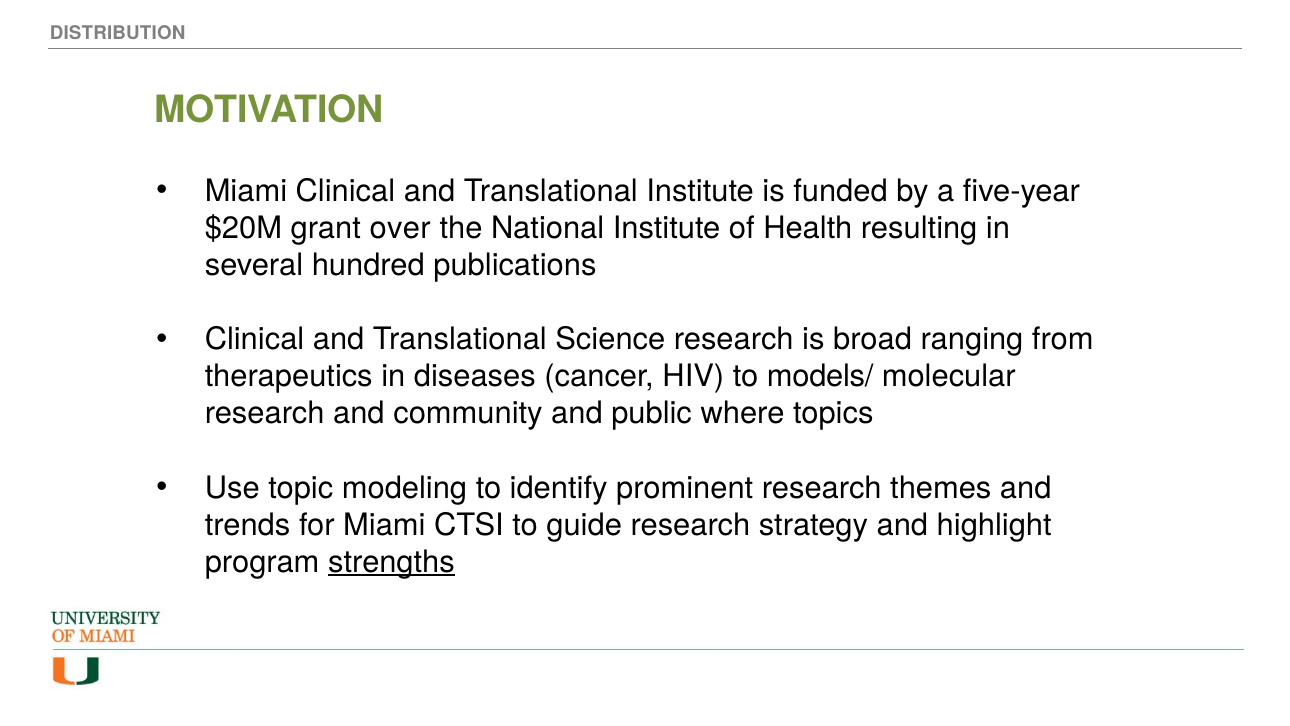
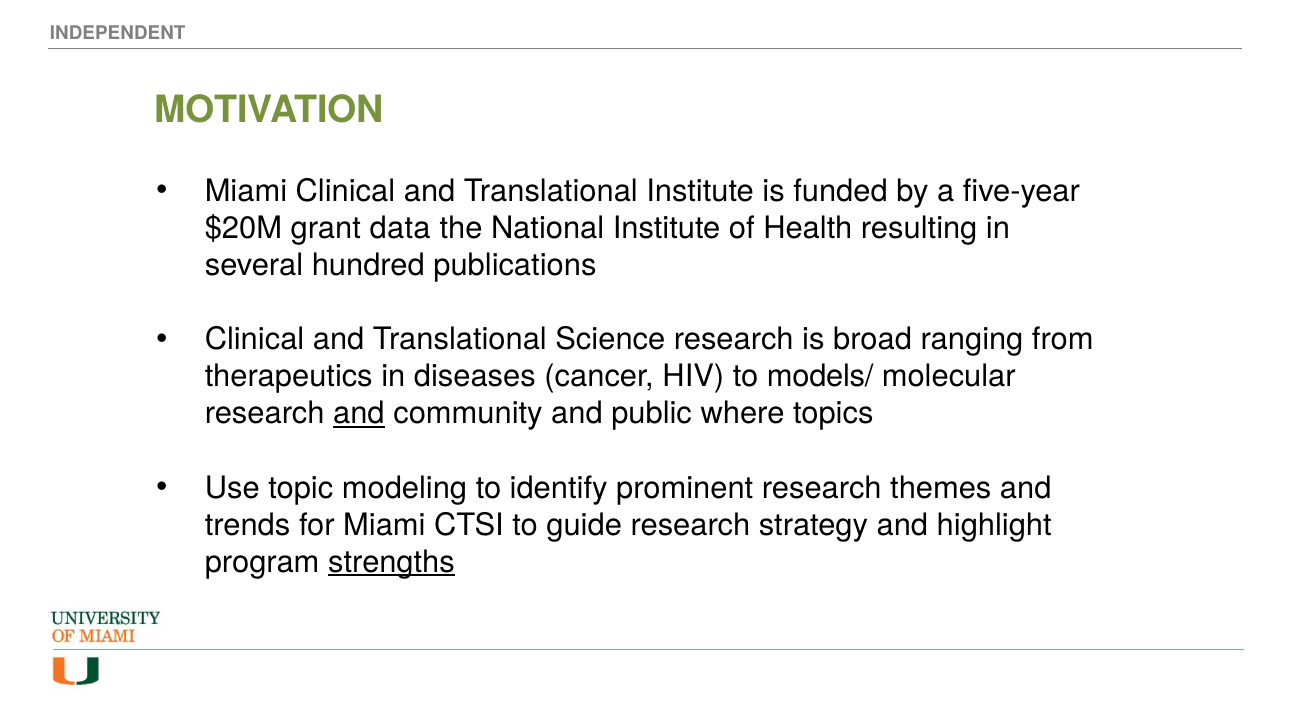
DISTRIBUTION: DISTRIBUTION -> INDEPENDENT
over: over -> data
and at (359, 414) underline: none -> present
